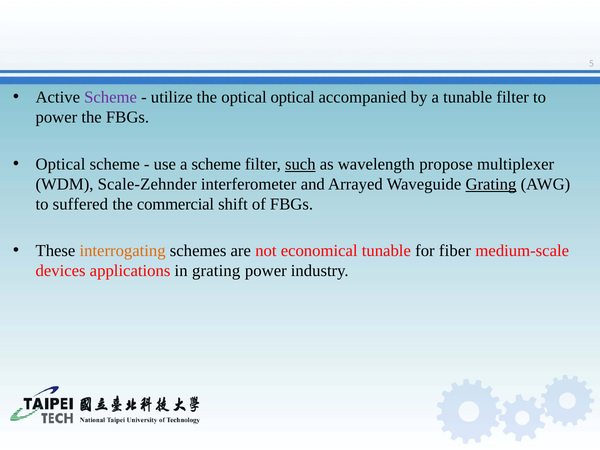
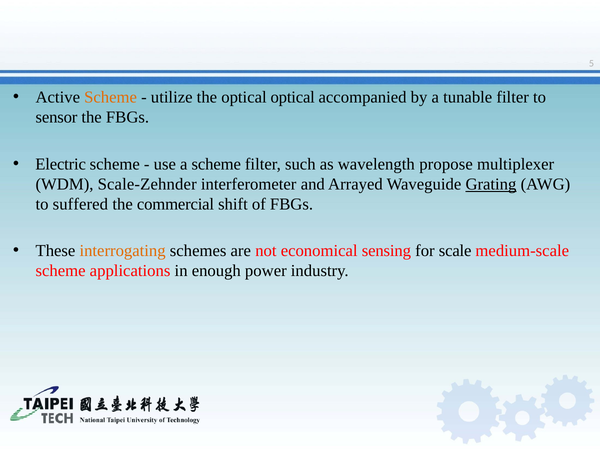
Scheme at (111, 97) colour: purple -> orange
power at (56, 117): power -> sensor
Optical at (60, 164): Optical -> Electric
such underline: present -> none
economical tunable: tunable -> sensing
fiber: fiber -> scale
devices at (61, 271): devices -> scheme
in grating: grating -> enough
